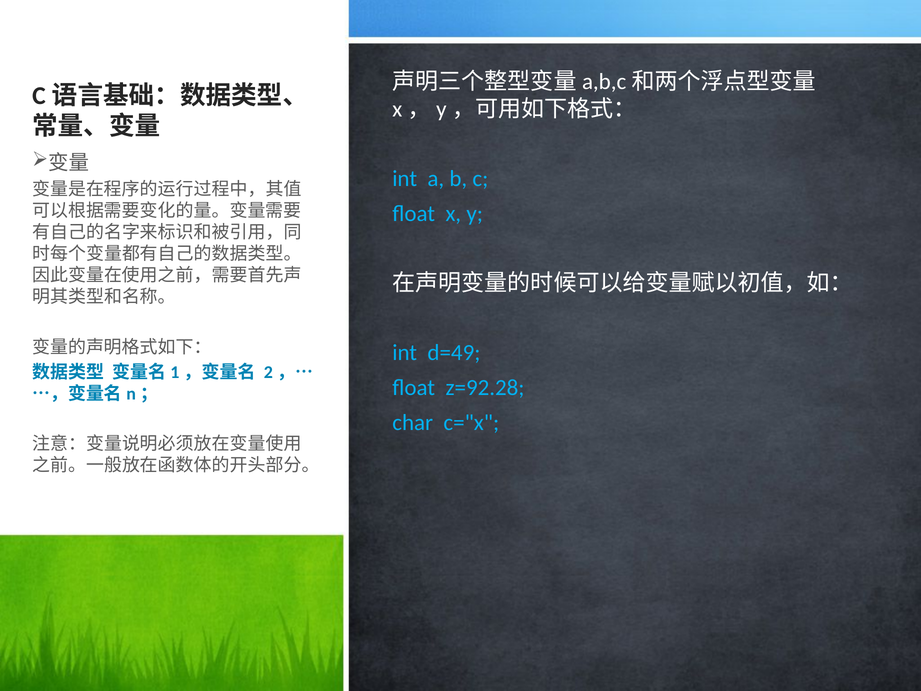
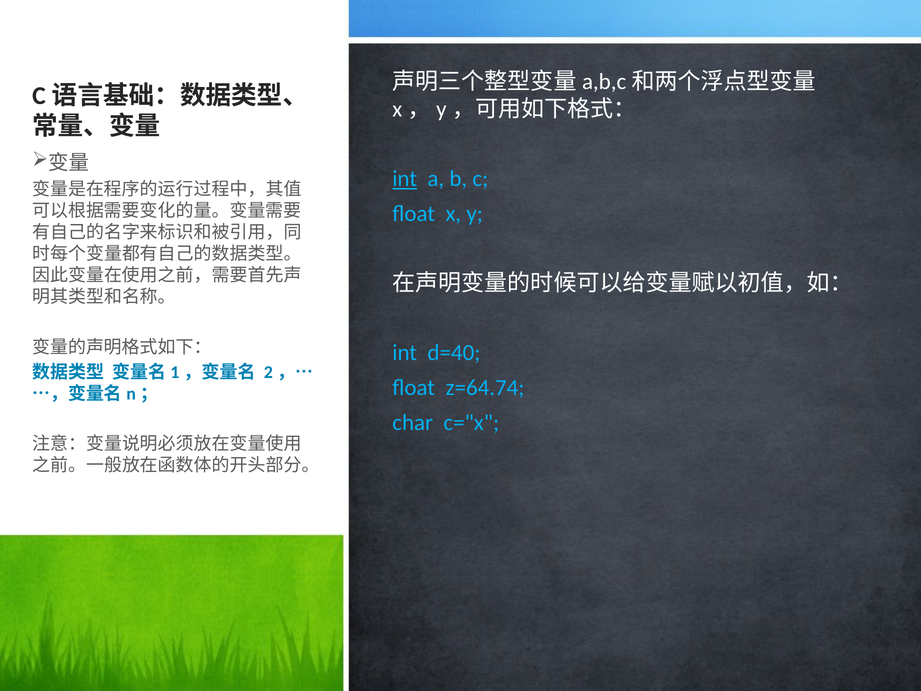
int at (405, 179) underline: none -> present
d=49: d=49 -> d=40
z=92.28: z=92.28 -> z=64.74
